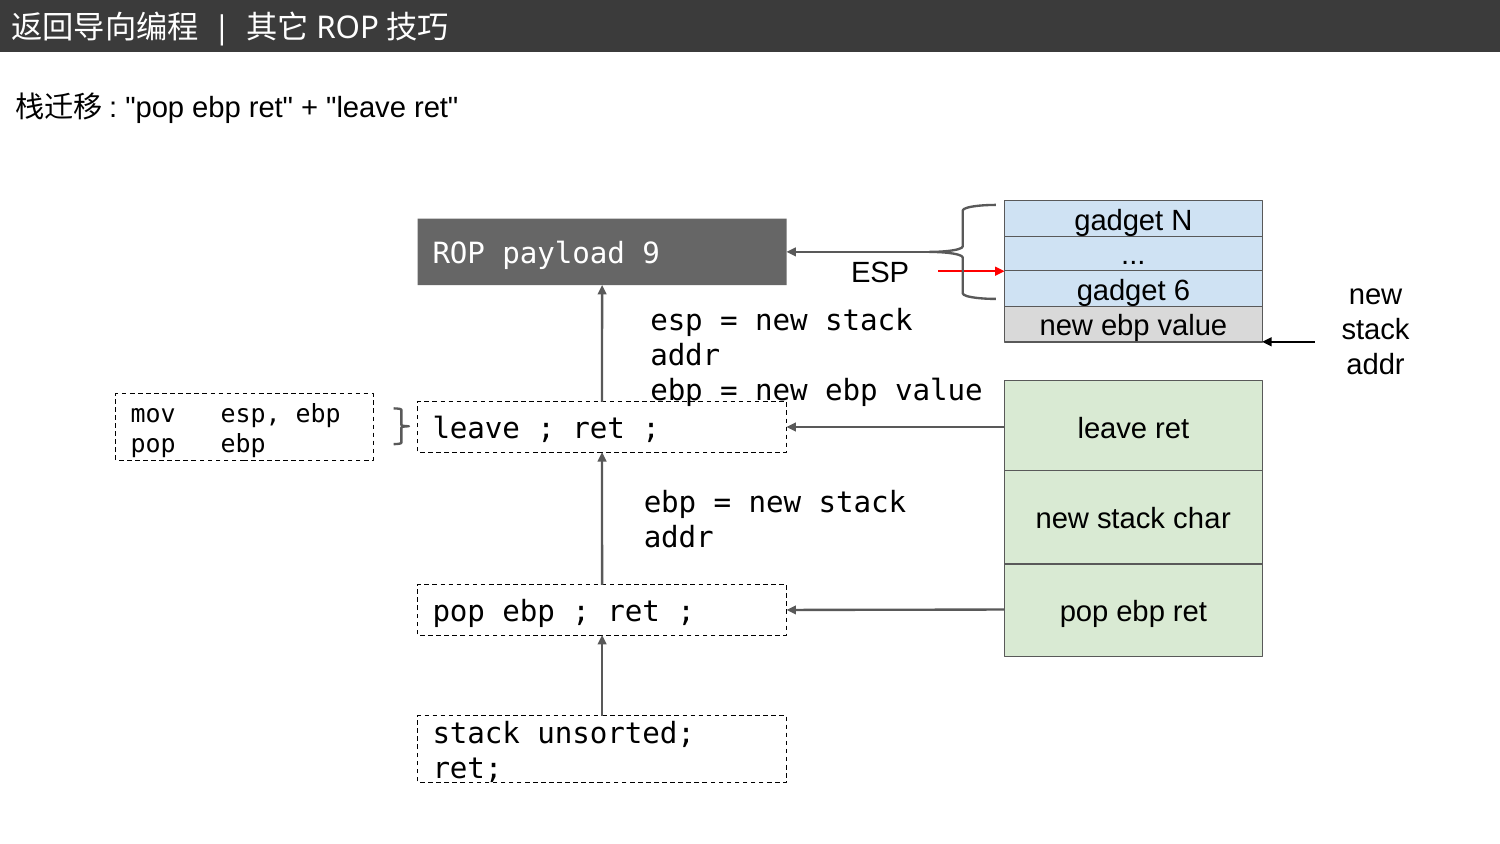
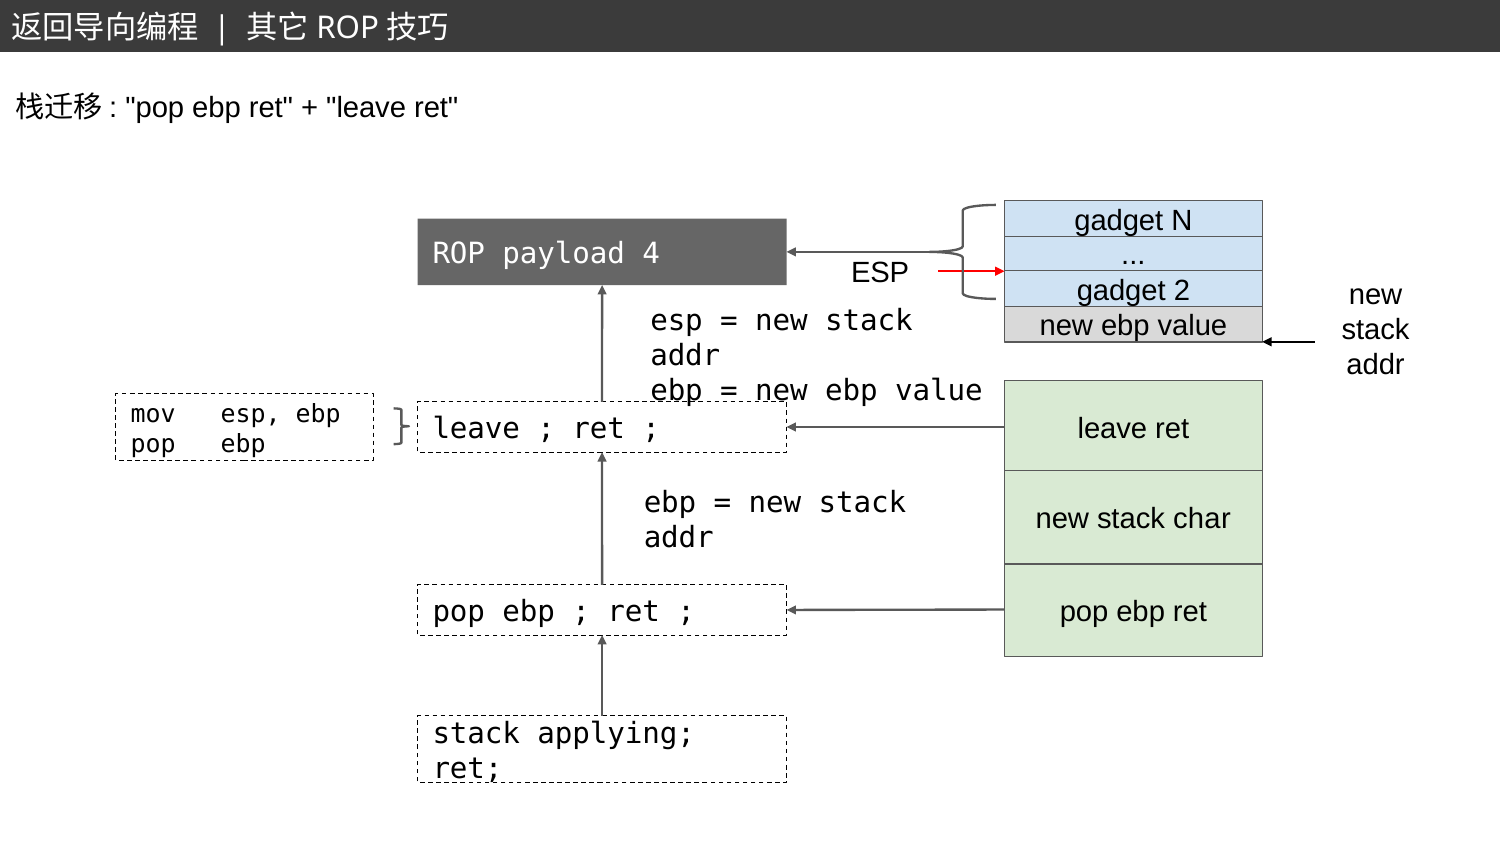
9: 9 -> 4
6: 6 -> 2
unsorted: unsorted -> applying
